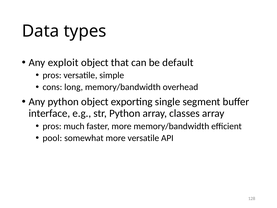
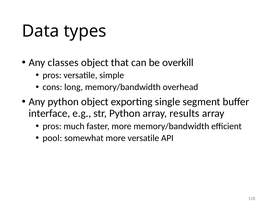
exploit: exploit -> classes
default: default -> overkill
classes: classes -> results
